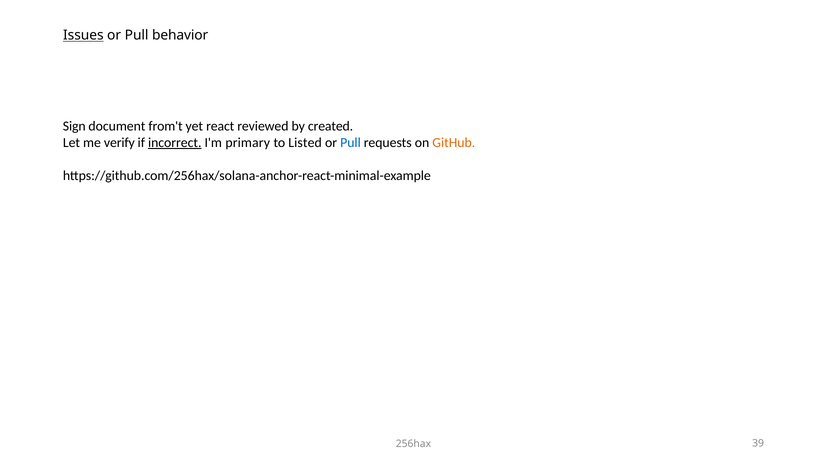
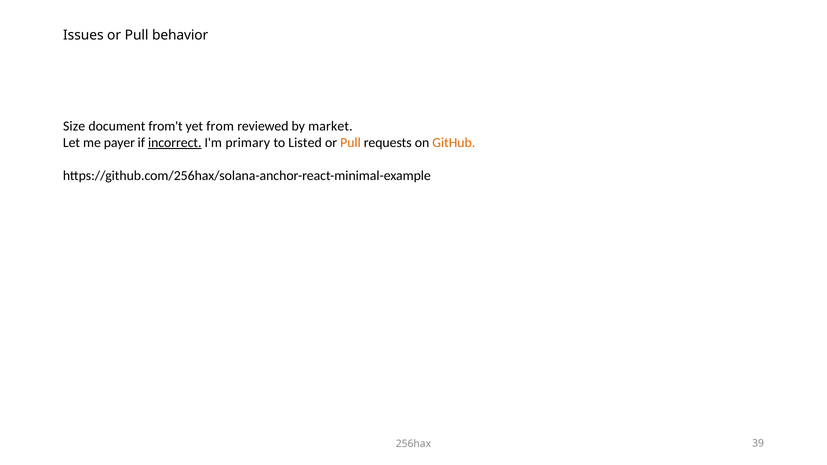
Issues underline: present -> none
Sign: Sign -> Size
react: react -> from
created: created -> market
verify: verify -> payer
Pull at (350, 143) colour: blue -> orange
